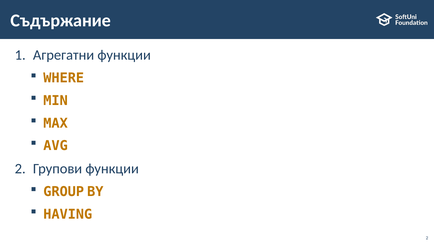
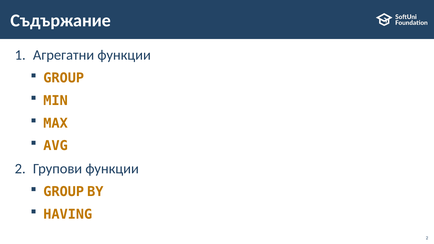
WHERE at (64, 78): WHERE -> GROUP
